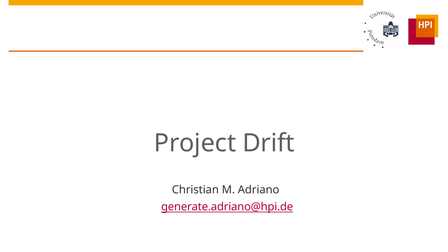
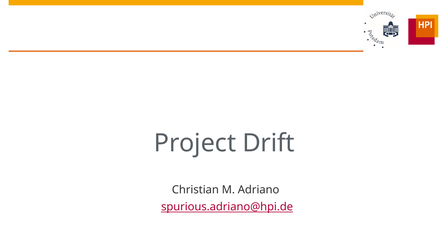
generate.adriano@hpi.de: generate.adriano@hpi.de -> spurious.adriano@hpi.de
